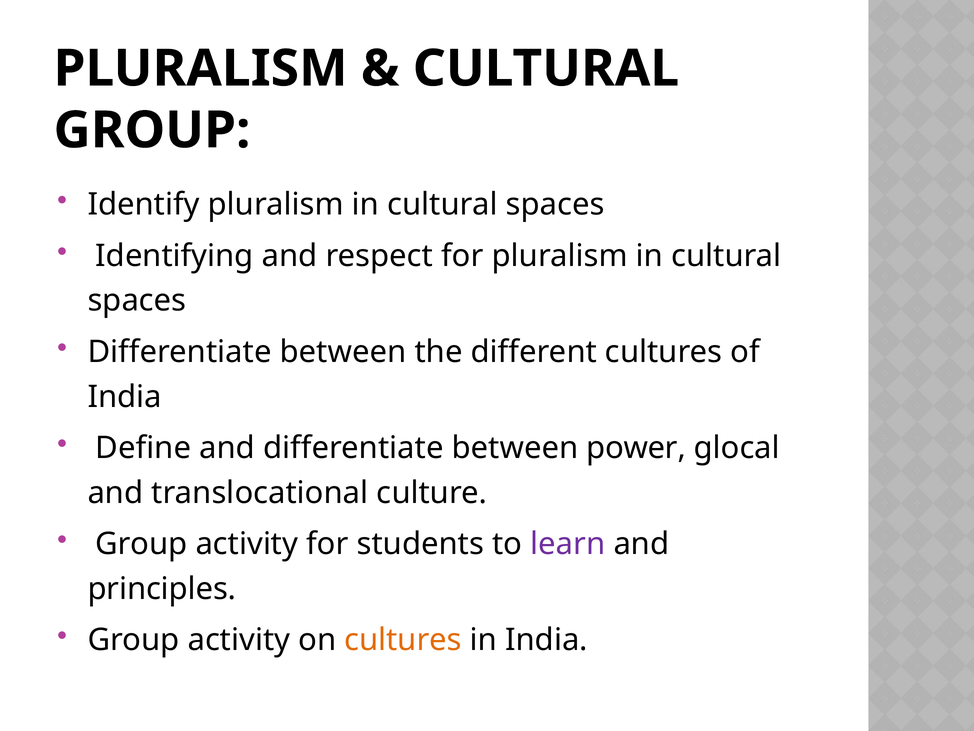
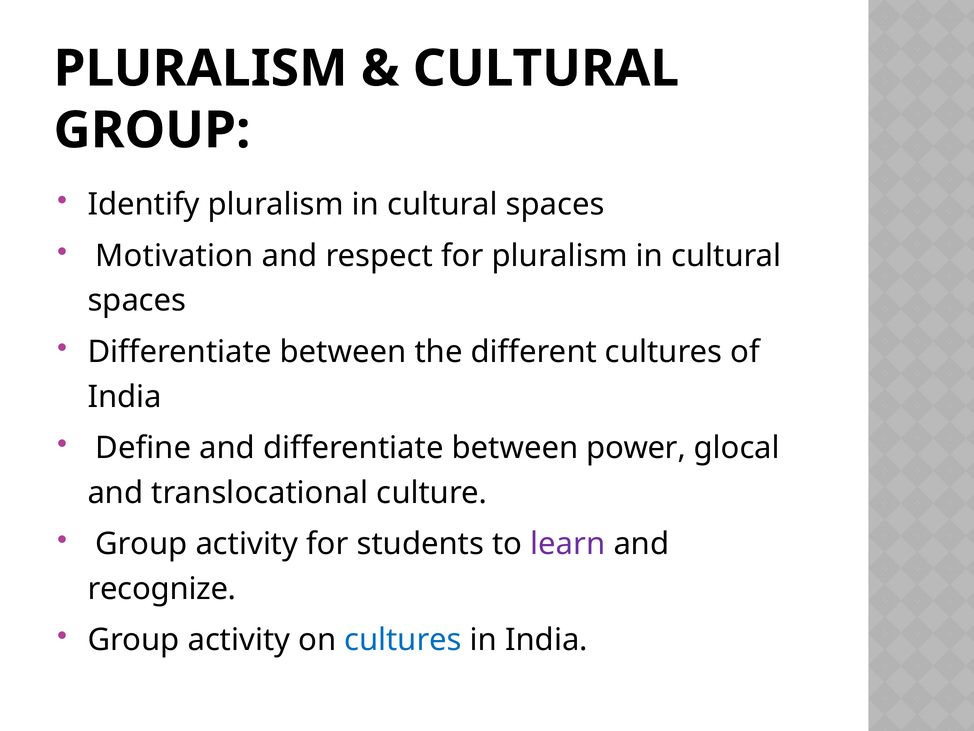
Identifying: Identifying -> Motivation
principles: principles -> recognize
cultures at (403, 640) colour: orange -> blue
